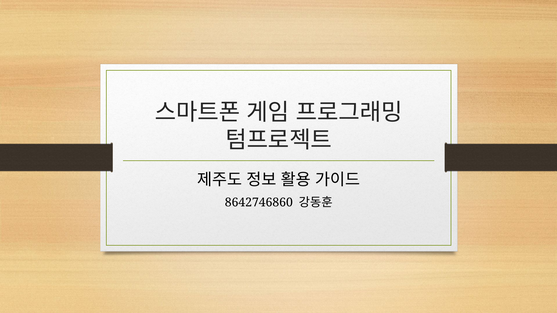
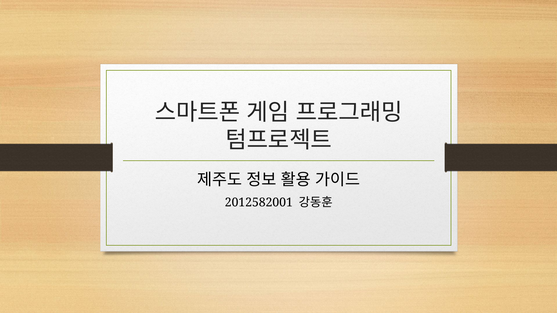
8642746860: 8642746860 -> 2012582001
